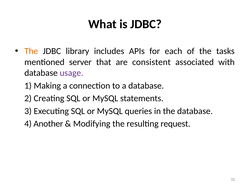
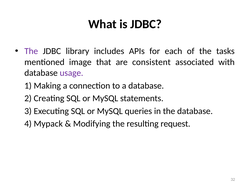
The at (31, 51) colour: orange -> purple
server: server -> image
Another: Another -> Mypack
